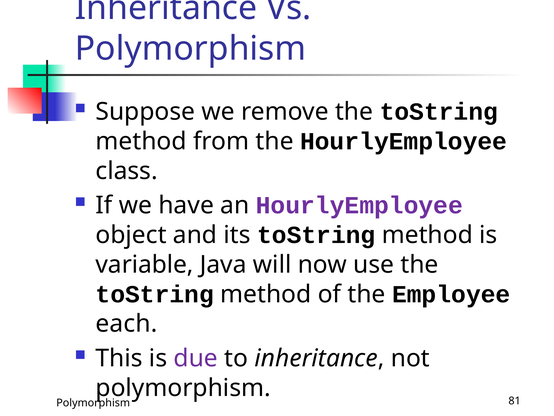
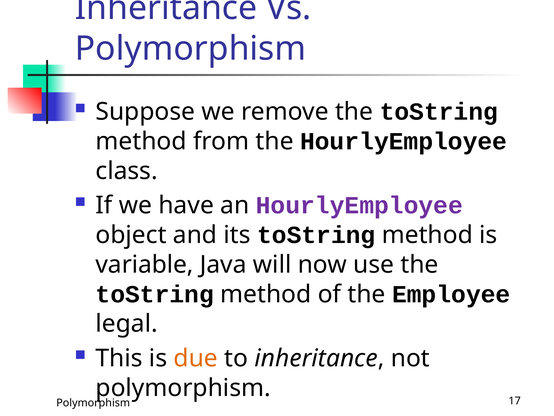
each: each -> legal
due colour: purple -> orange
81: 81 -> 17
